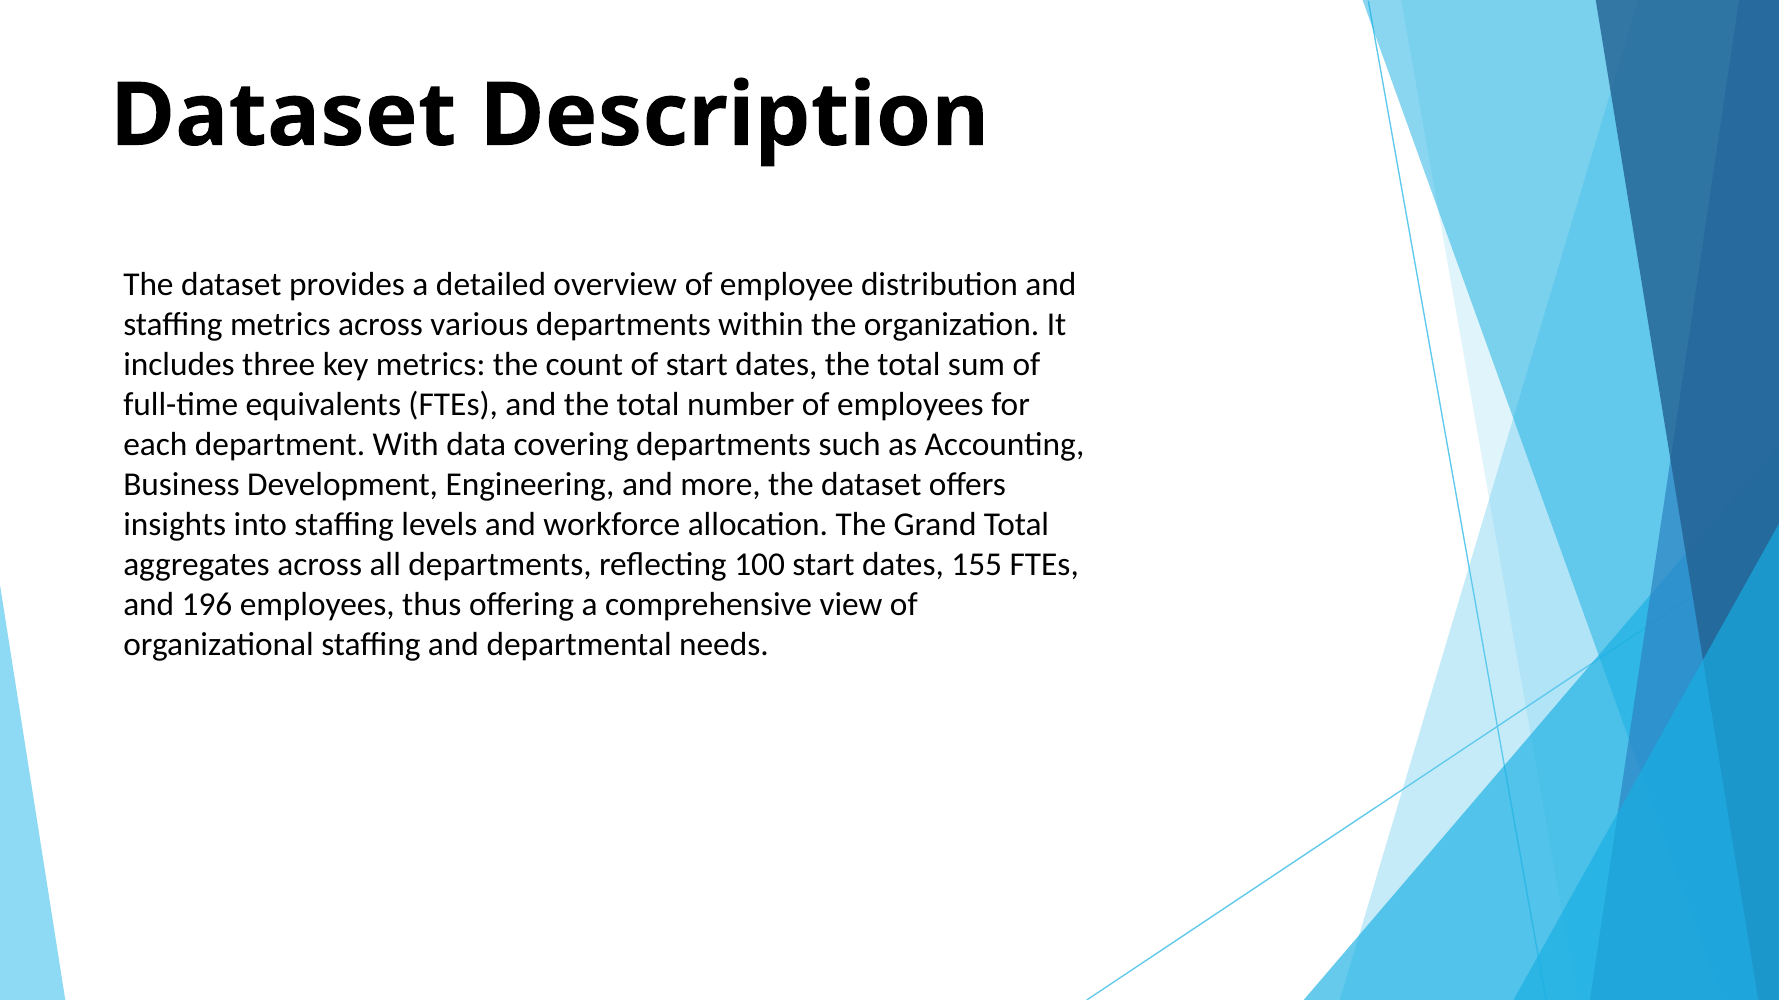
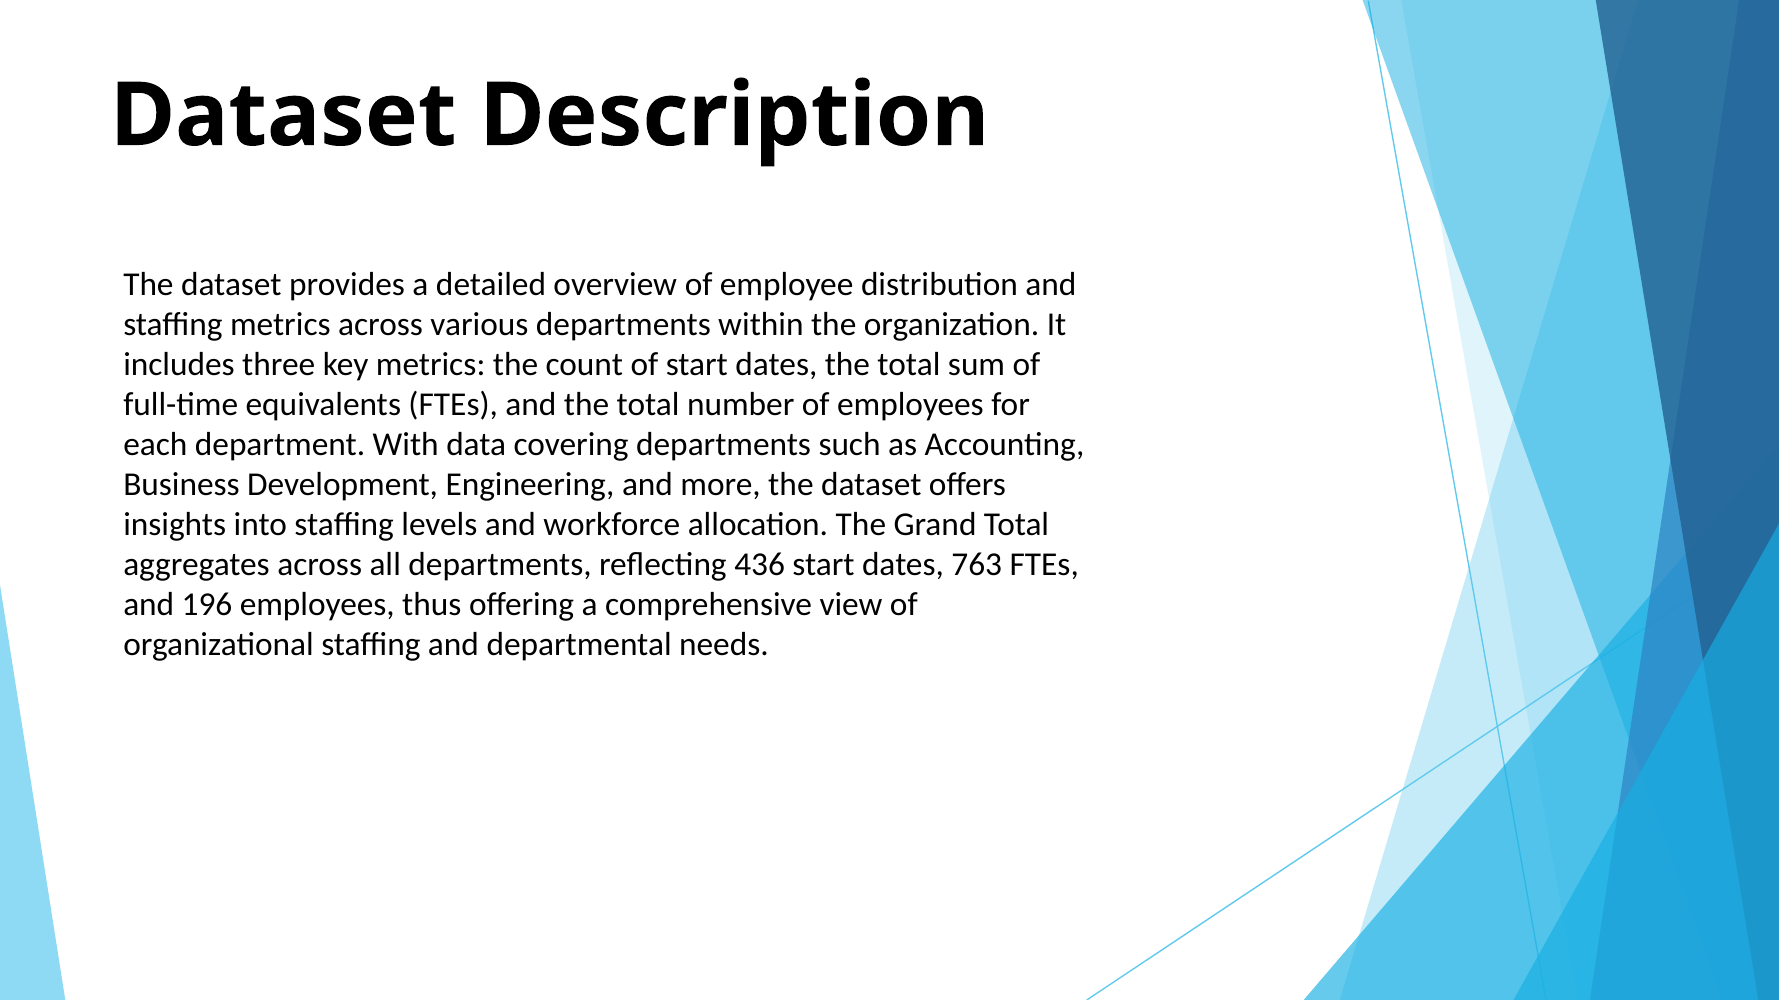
100: 100 -> 436
155: 155 -> 763
